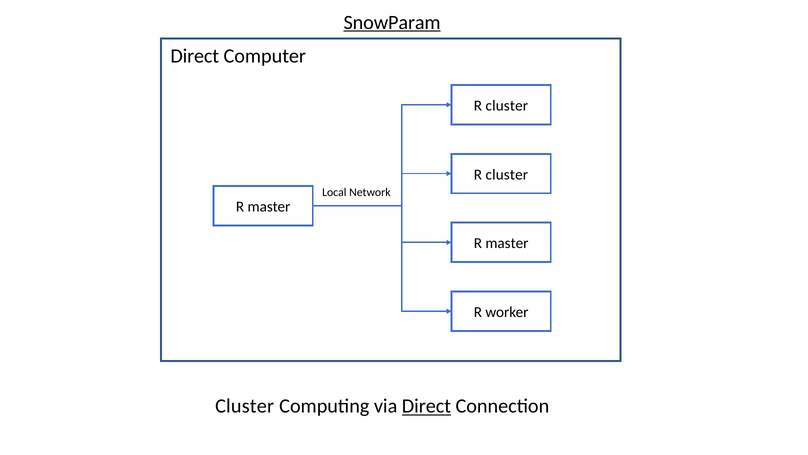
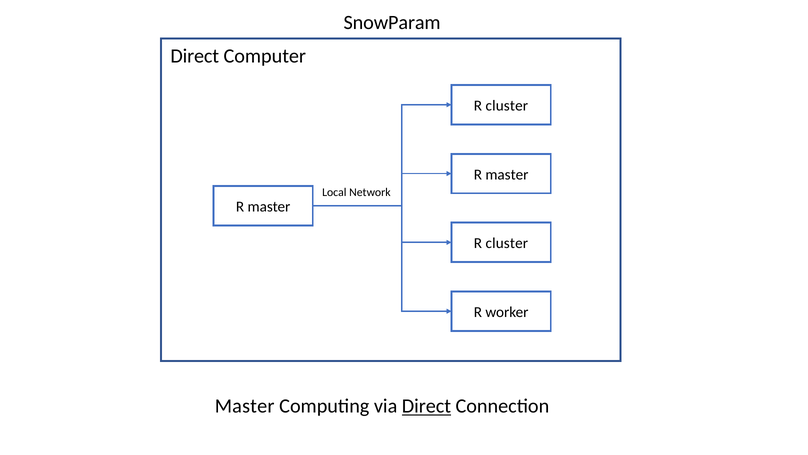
SnowParam underline: present -> none
cluster at (507, 174): cluster -> master
master at (507, 243): master -> cluster
Cluster at (245, 406): Cluster -> Master
